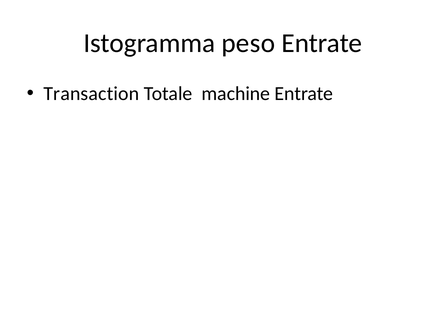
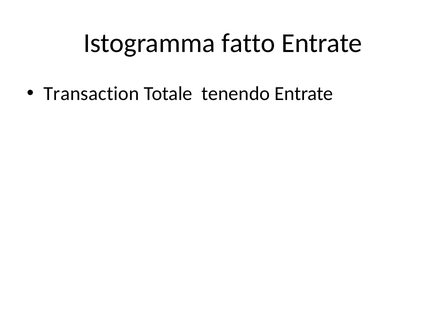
peso: peso -> fatto
machine: machine -> tenendo
